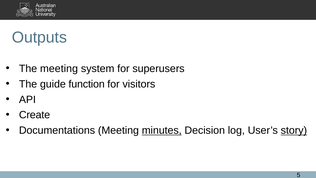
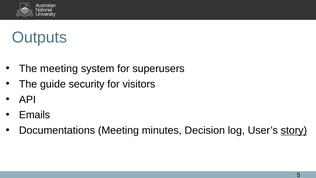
function: function -> security
Create: Create -> Emails
minutes underline: present -> none
